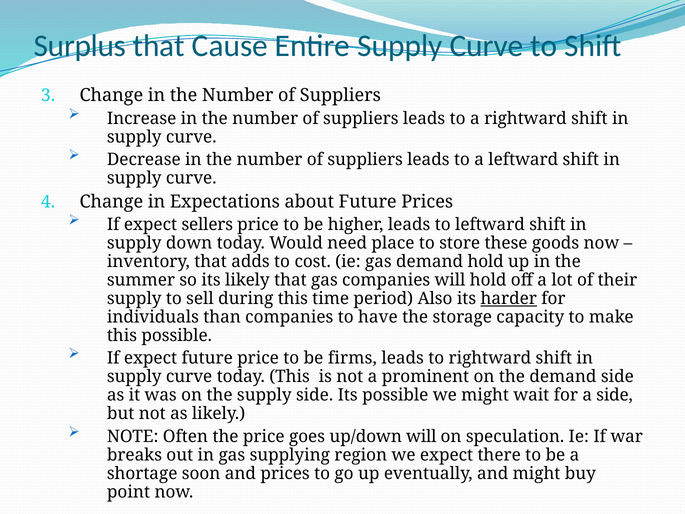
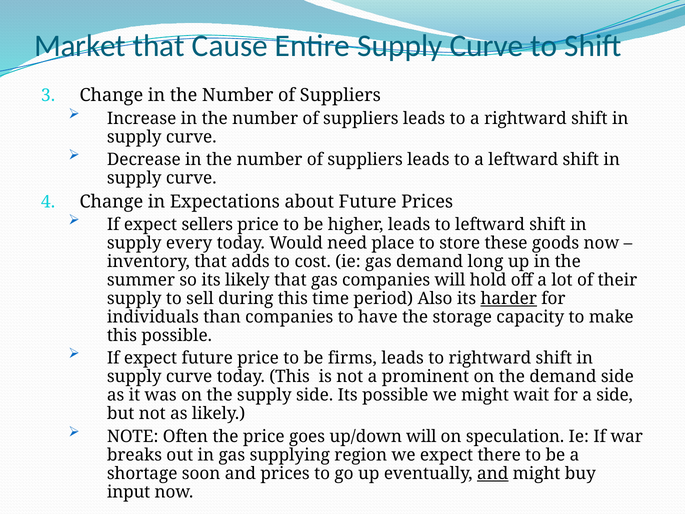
Surplus: Surplus -> Market
down: down -> every
demand hold: hold -> long
and at (493, 473) underline: none -> present
point: point -> input
